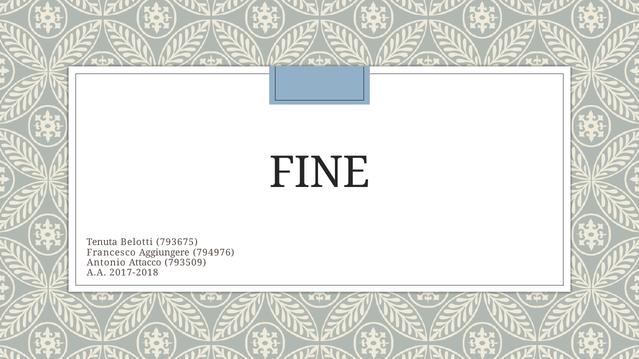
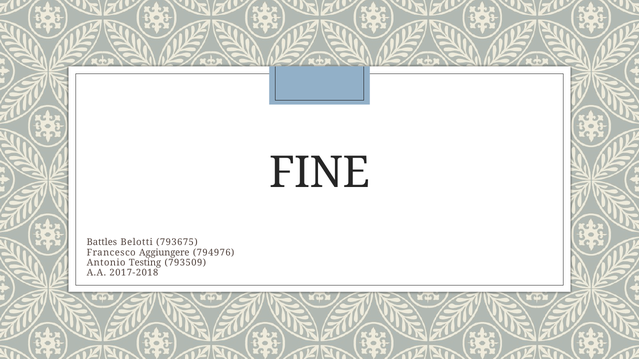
Tenuta: Tenuta -> Battles
Attacco: Attacco -> Testing
